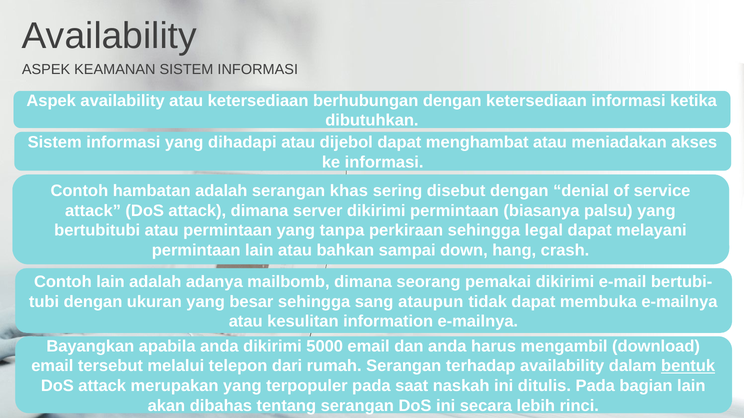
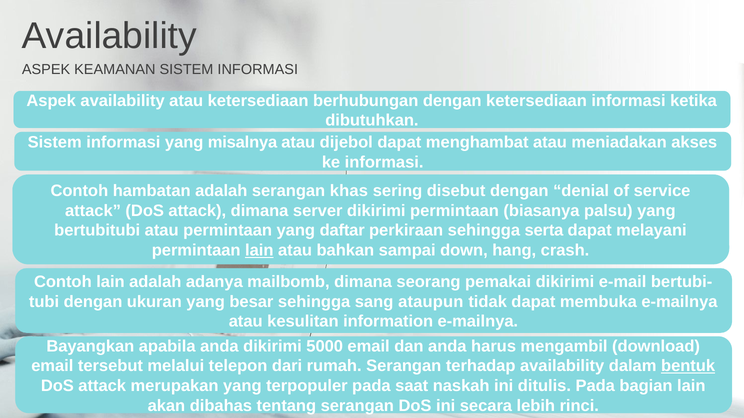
dihadapi: dihadapi -> misalnya
tanpa: tanpa -> daftar
legal: legal -> serta
lain at (259, 251) underline: none -> present
